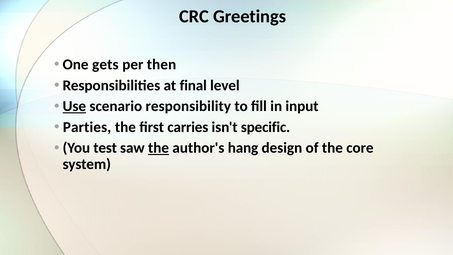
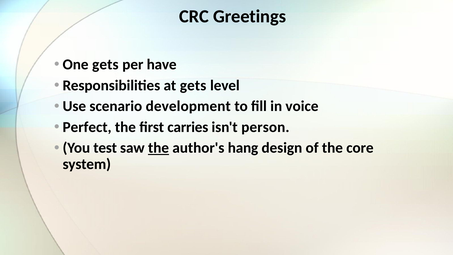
then: then -> have
at final: final -> gets
Use underline: present -> none
responsibility: responsibility -> development
input: input -> voice
Parties: Parties -> Perfect
specific: specific -> person
